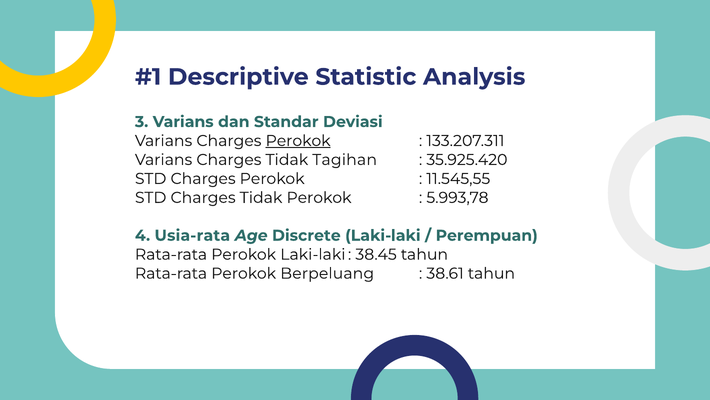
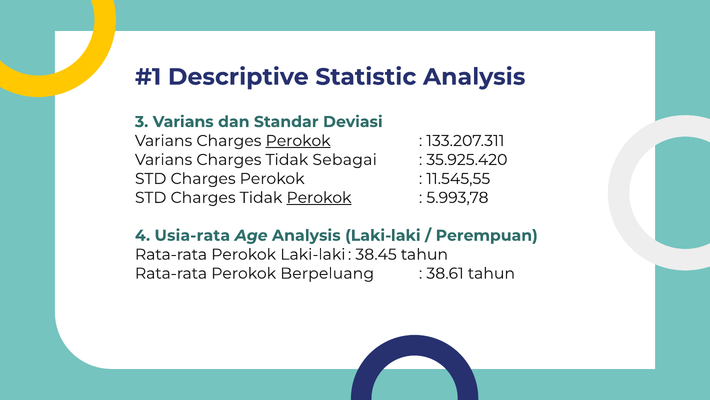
Tagihan: Tagihan -> Sebagai
Perokok at (319, 197) underline: none -> present
Age Discrete: Discrete -> Analysis
